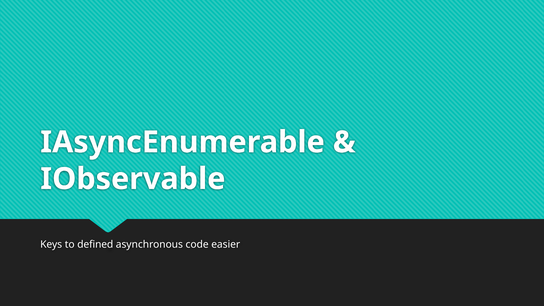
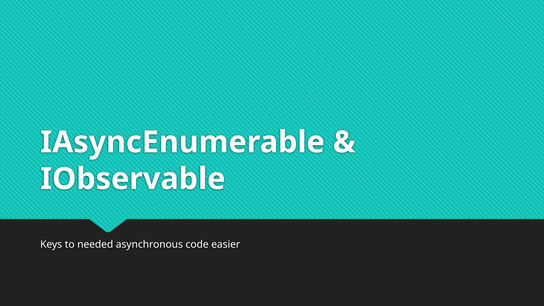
defined: defined -> needed
